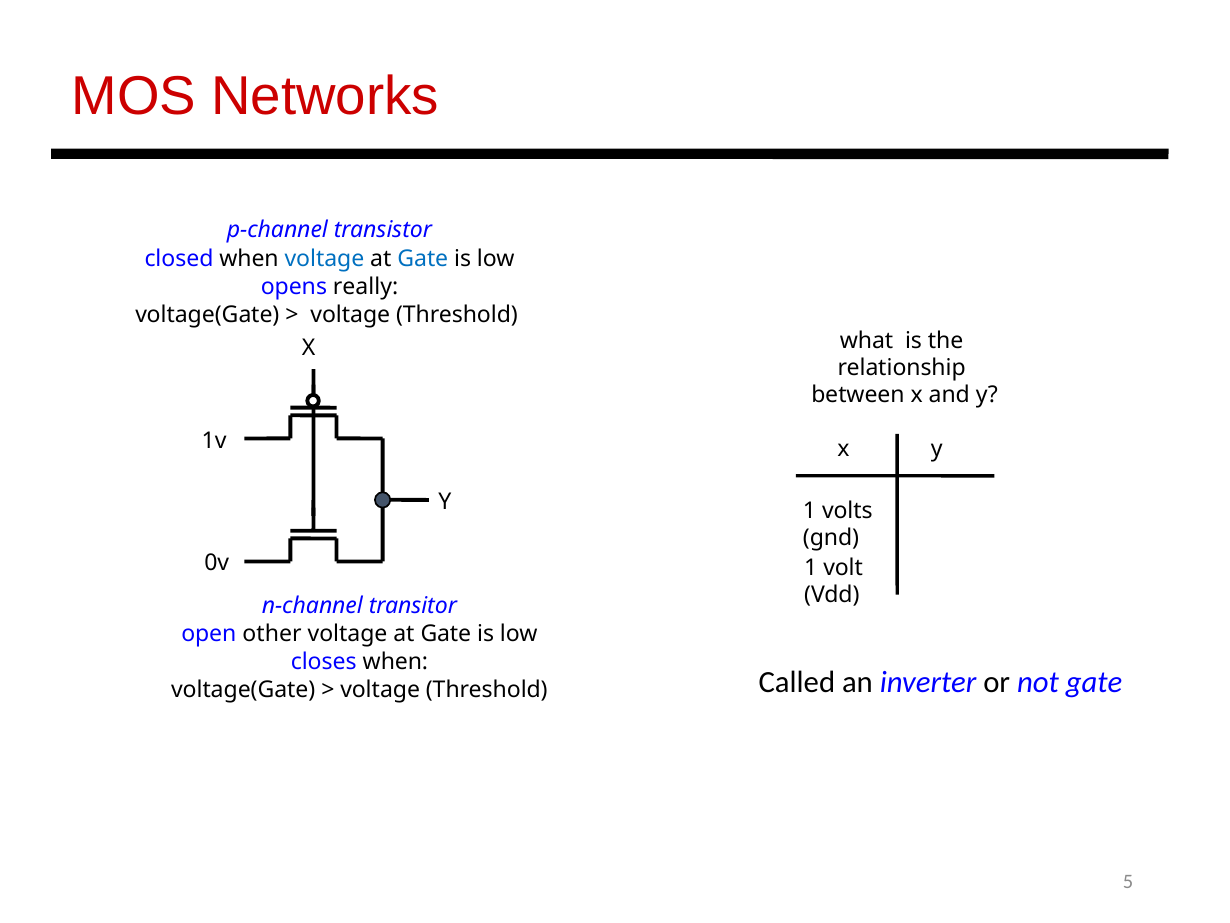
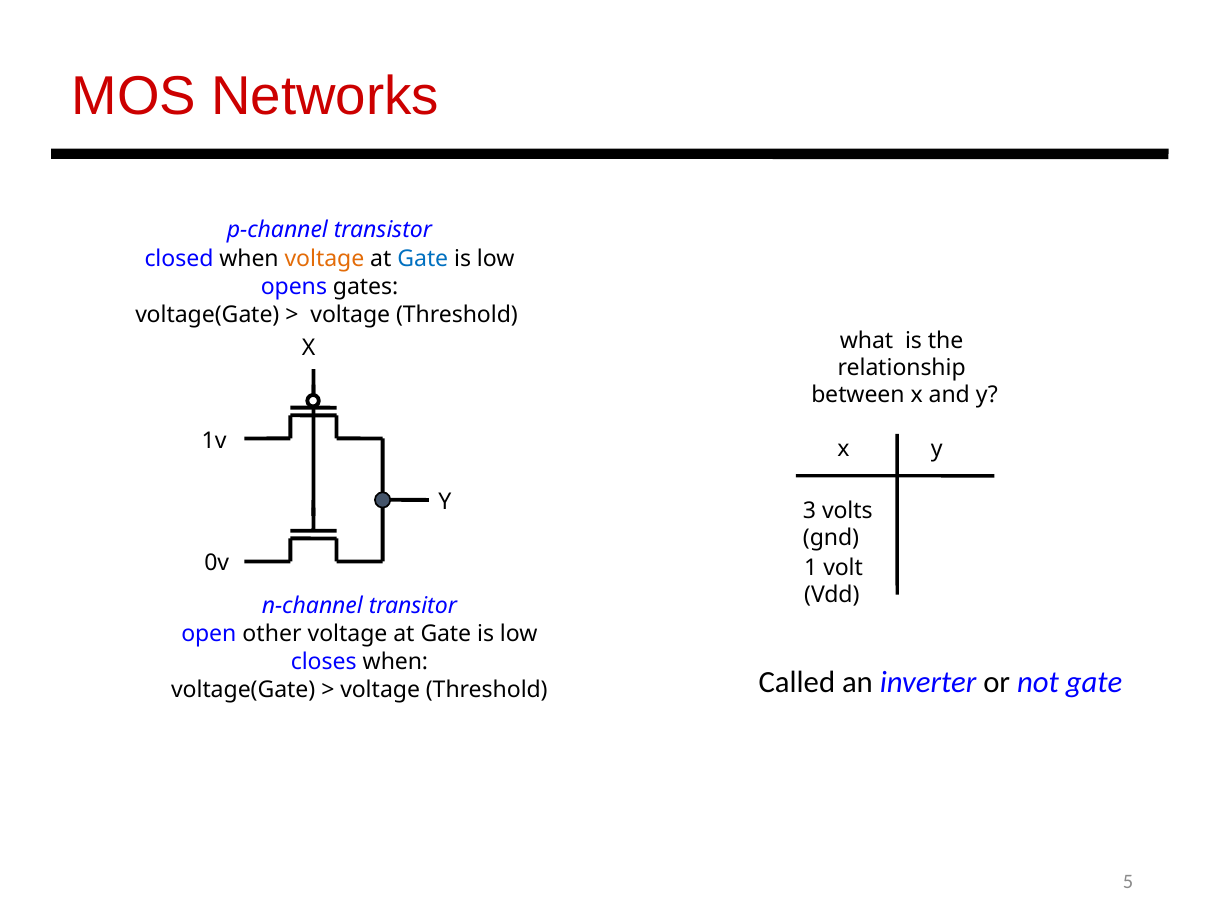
voltage at (324, 258) colour: blue -> orange
really: really -> gates
1 at (810, 511): 1 -> 3
